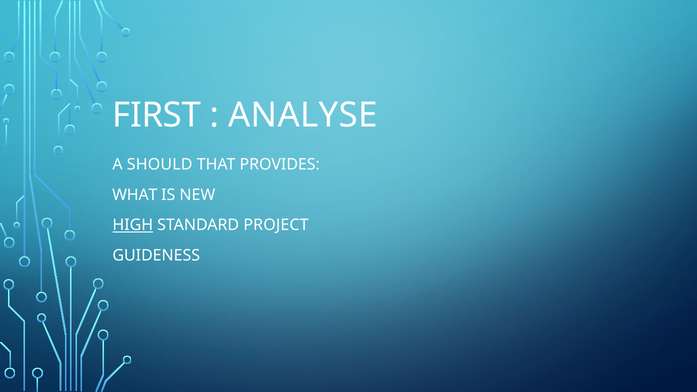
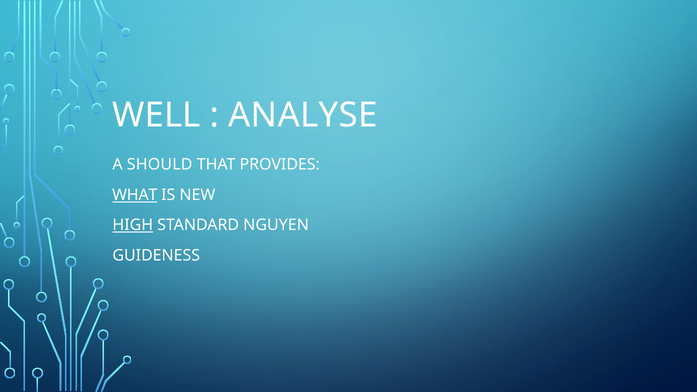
FIRST: FIRST -> WELL
WHAT underline: none -> present
PROJECT: PROJECT -> NGUYEN
